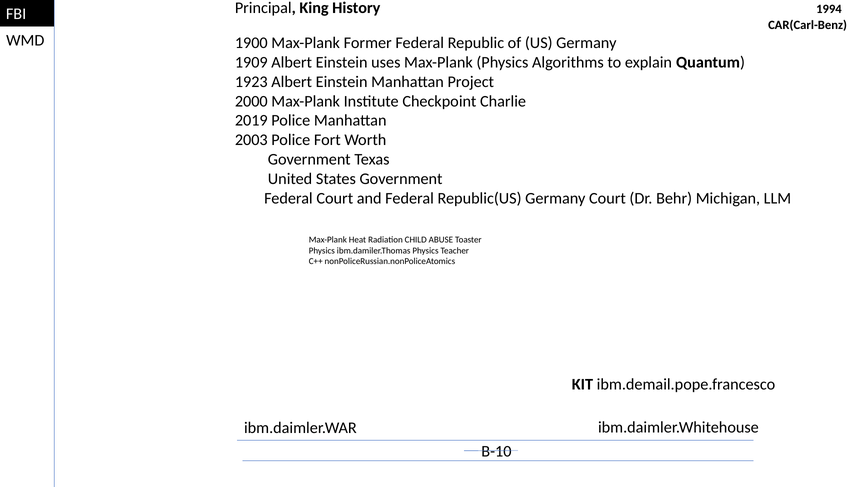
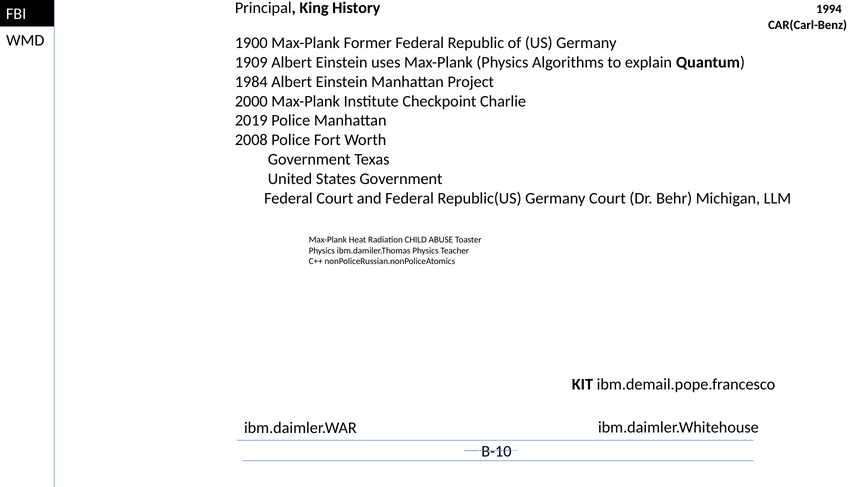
1923: 1923 -> 1984
2003: 2003 -> 2008
